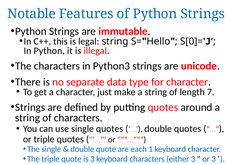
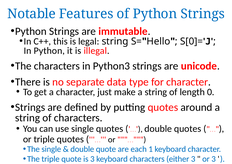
7: 7 -> 0
